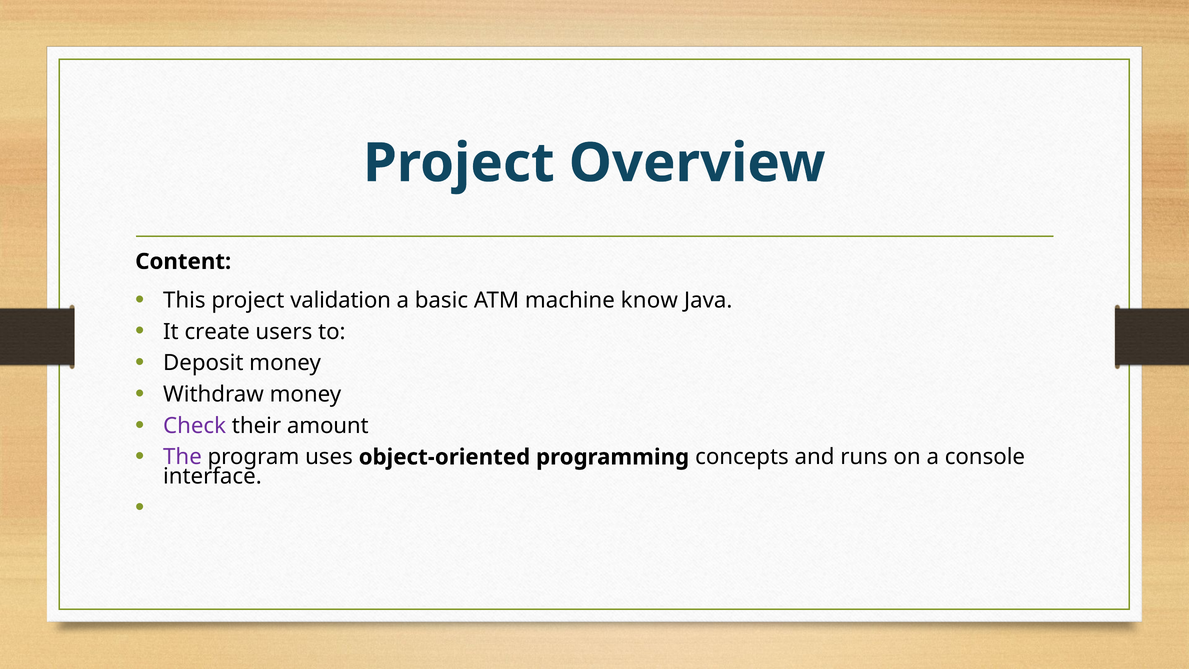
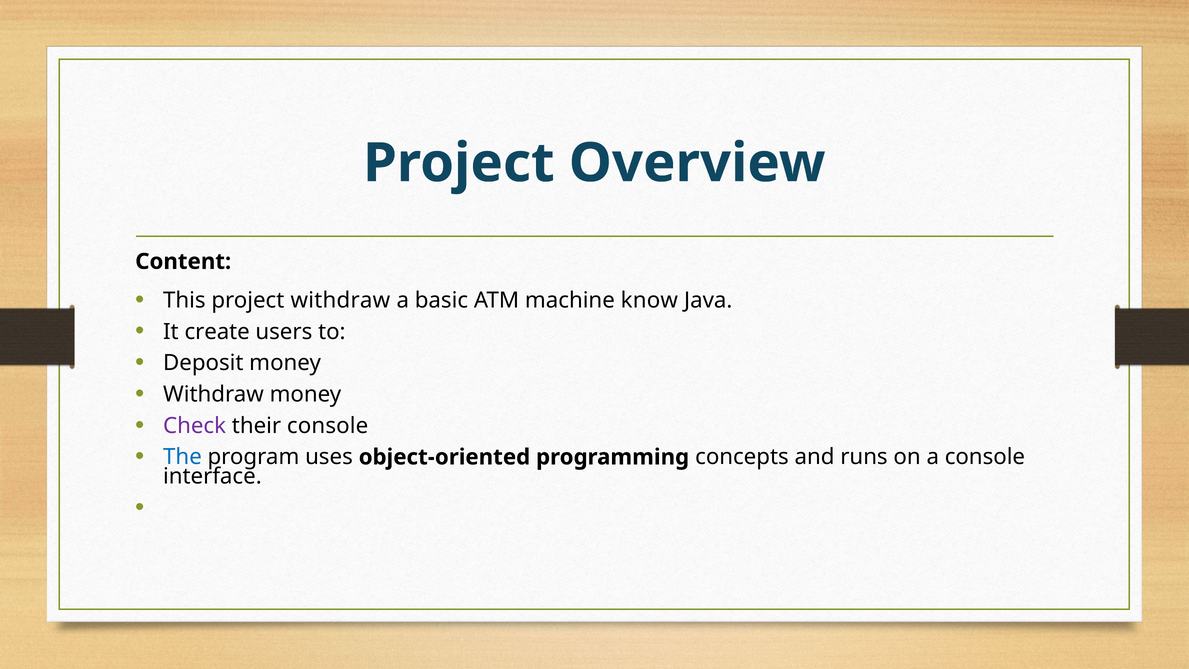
project validation: validation -> withdraw
their amount: amount -> console
The colour: purple -> blue
